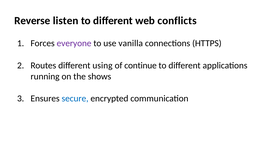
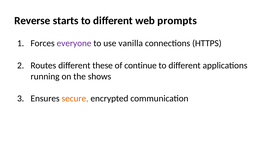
listen: listen -> starts
conflicts: conflicts -> prompts
using: using -> these
secure colour: blue -> orange
